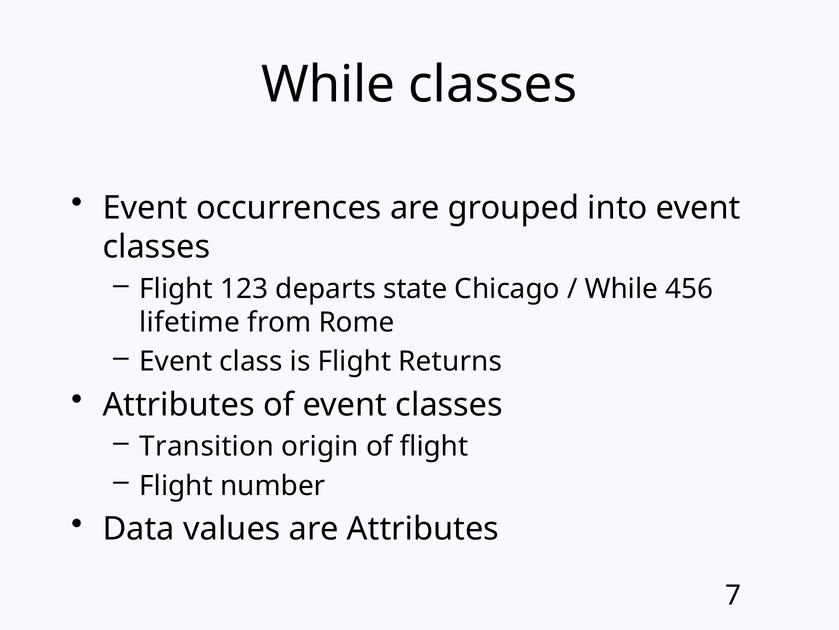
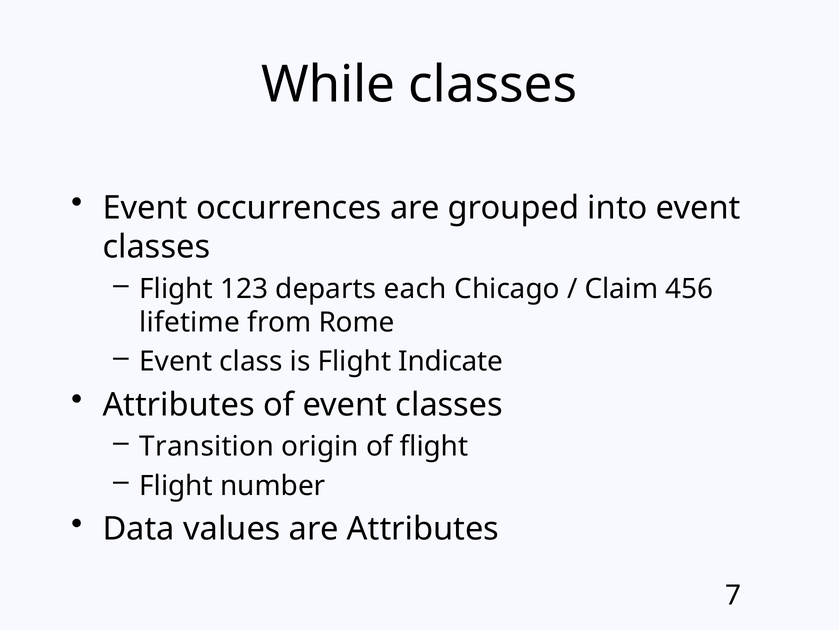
state: state -> each
While at (621, 289): While -> Claim
Returns: Returns -> Indicate
